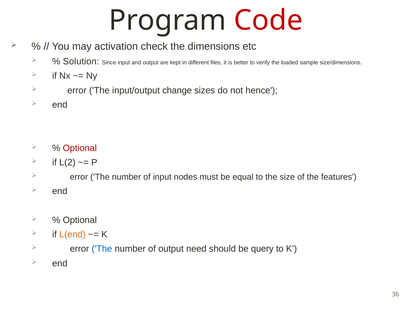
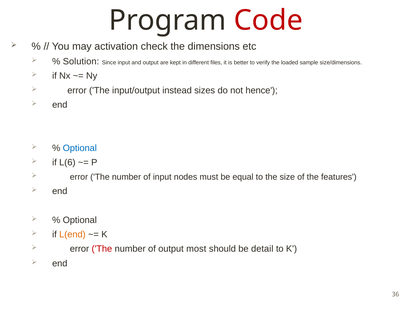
change: change -> instead
Optional at (80, 148) colour: red -> blue
L(2: L(2 -> L(6
The at (102, 249) colour: blue -> red
need: need -> most
query: query -> detail
